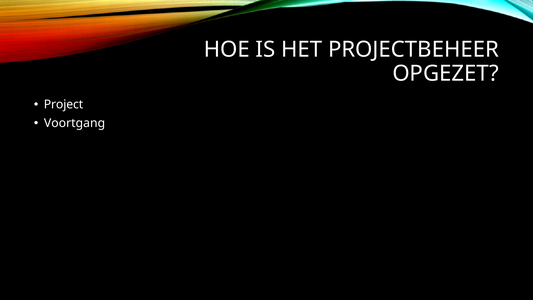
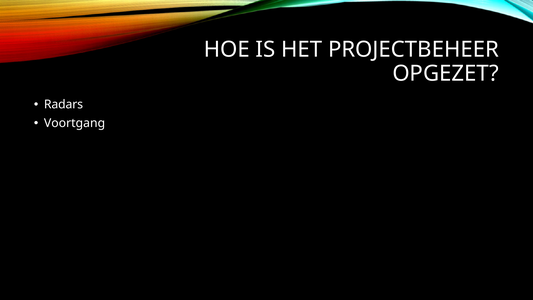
Project: Project -> Radars
